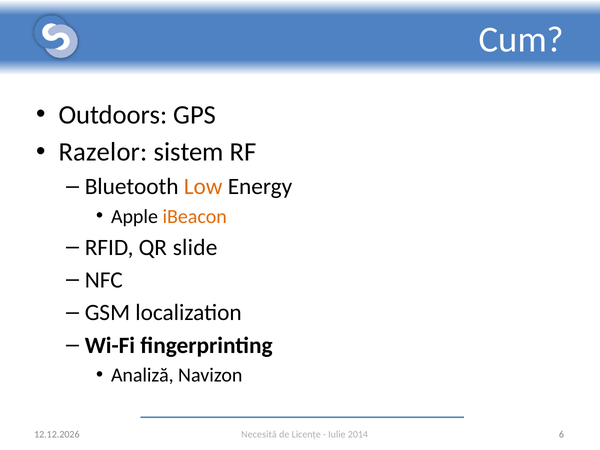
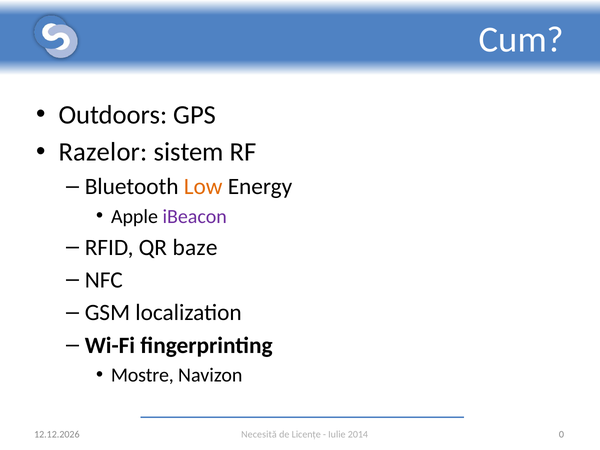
iBeacon colour: orange -> purple
slide: slide -> baze
Analiză: Analiză -> Mostre
6: 6 -> 0
